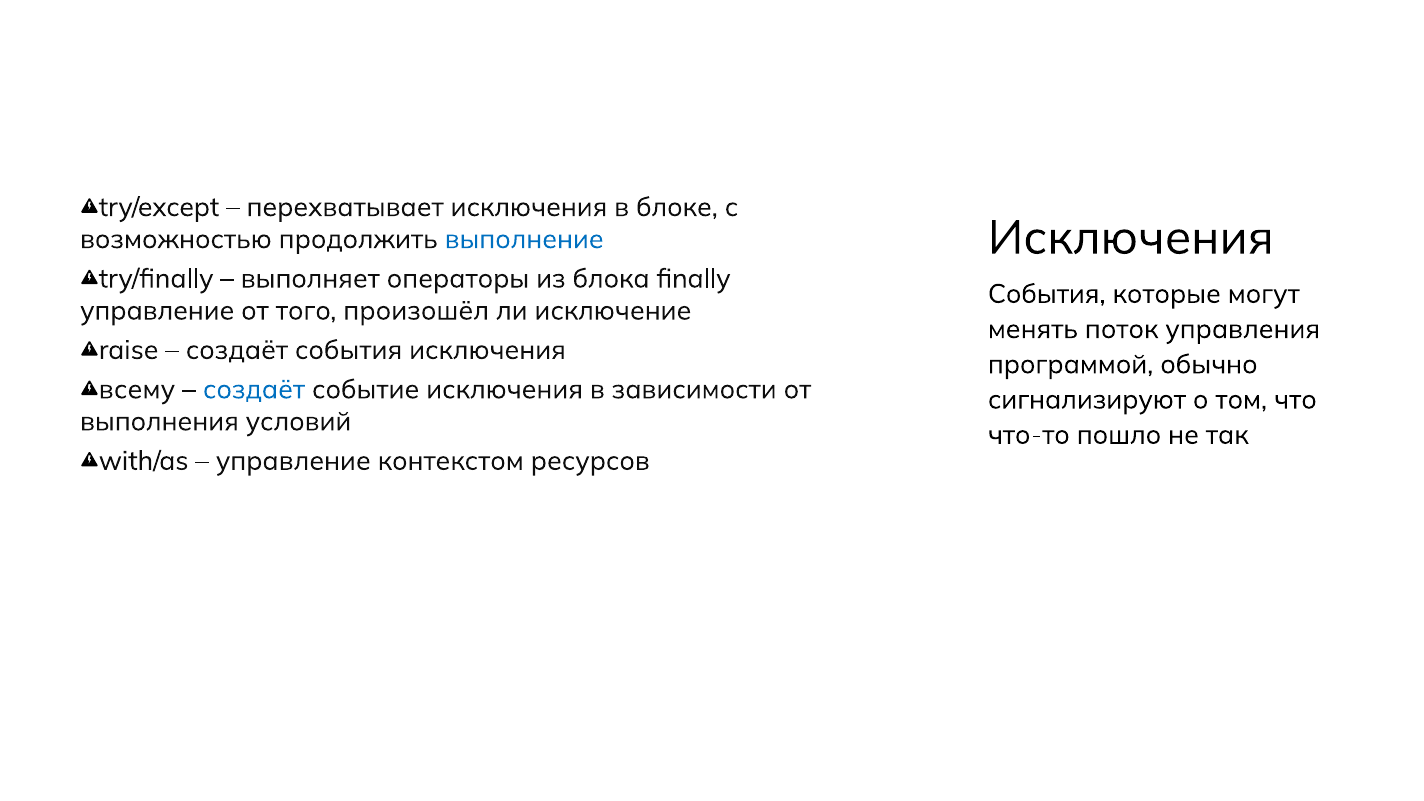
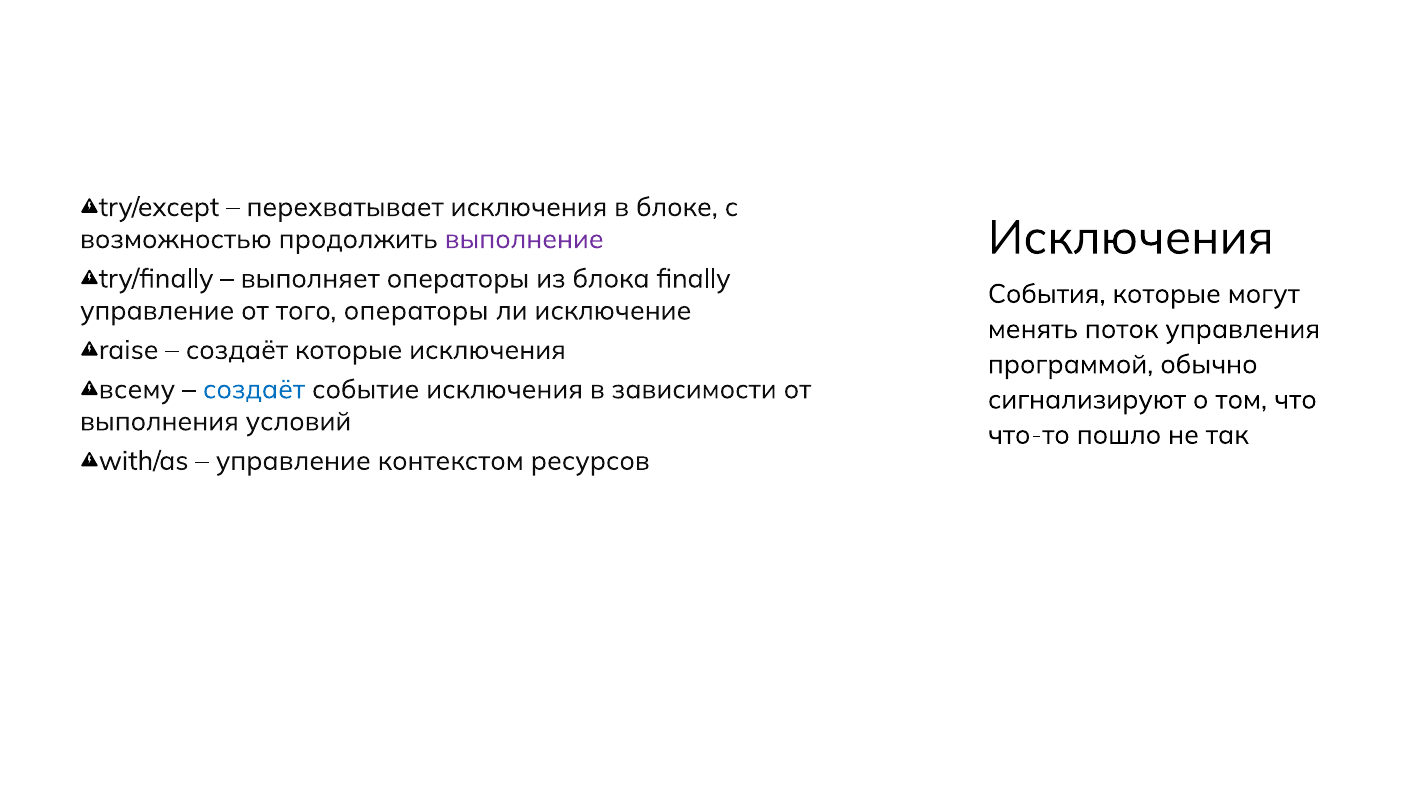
выполнение colour: blue -> purple
того произошёл: произошёл -> операторы
создаёт события: события -> которые
